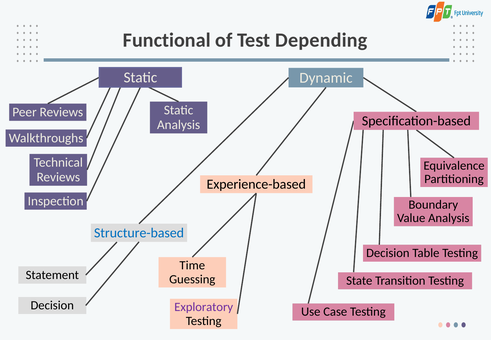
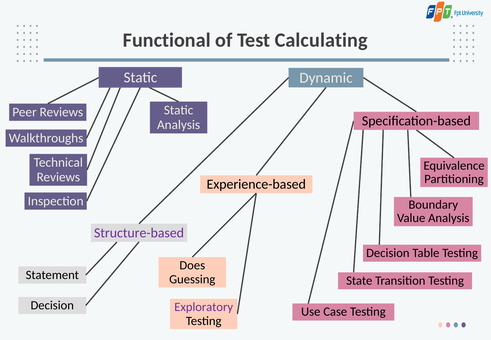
Depending: Depending -> Calculating
Structure-based colour: blue -> purple
Time: Time -> Does
